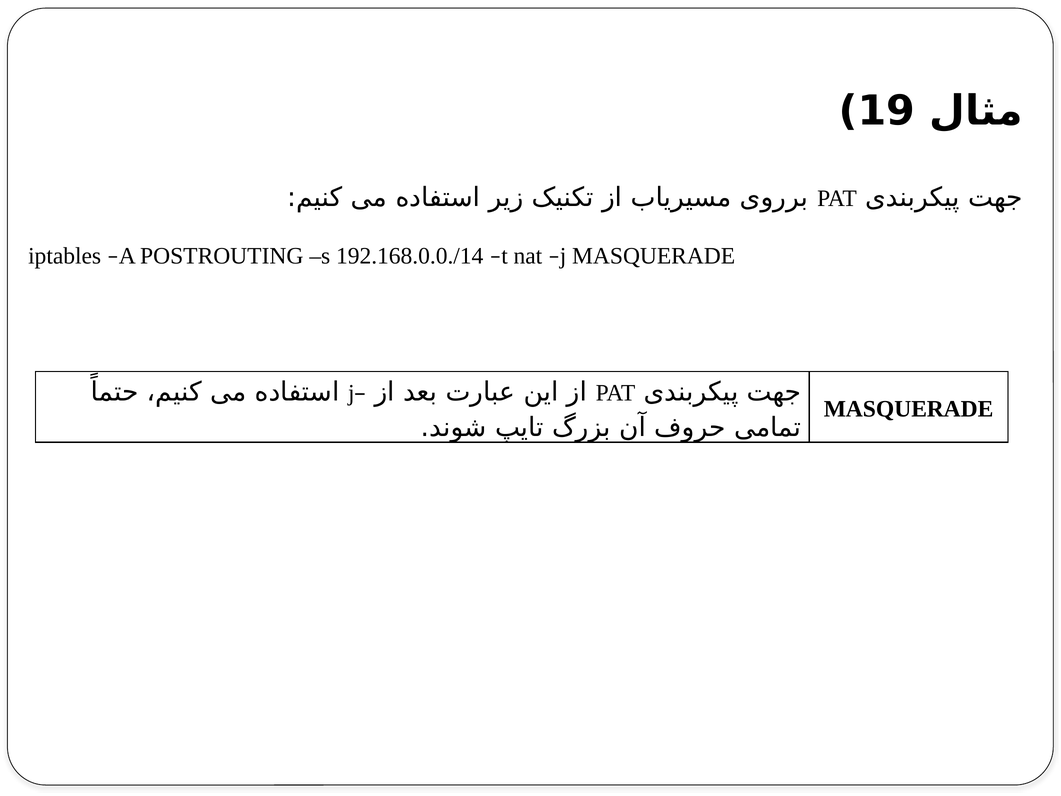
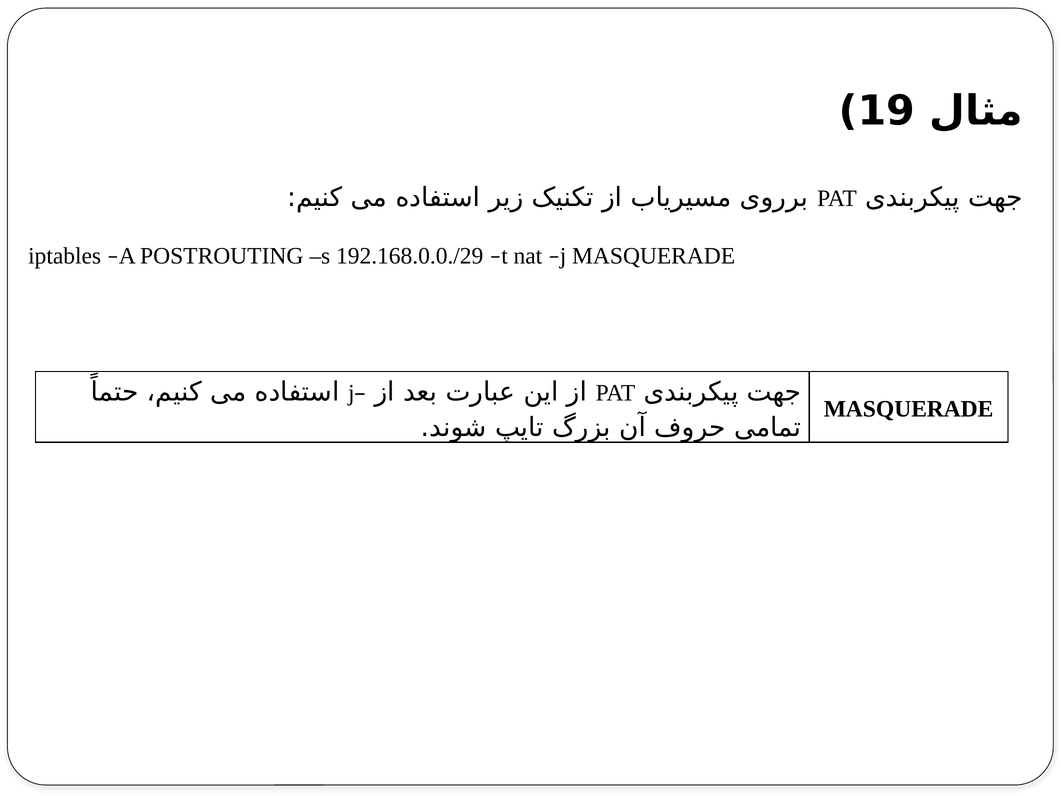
192.168.0.0./14: 192.168.0.0./14 -> 192.168.0.0./29
